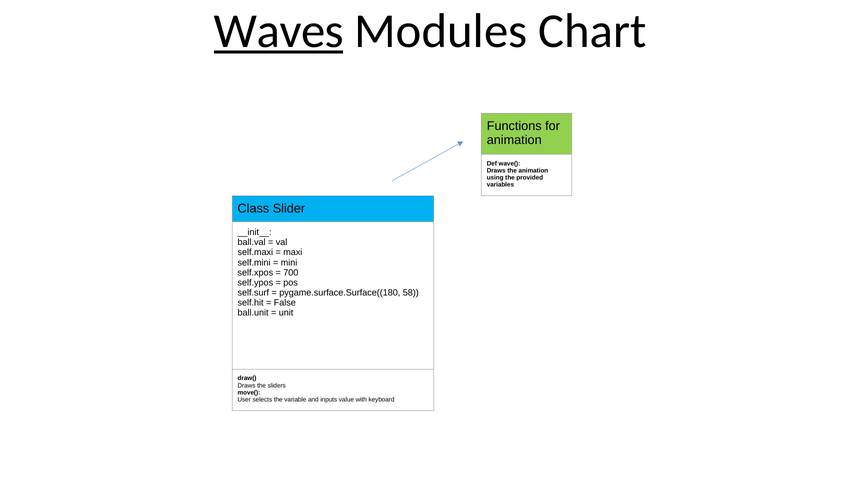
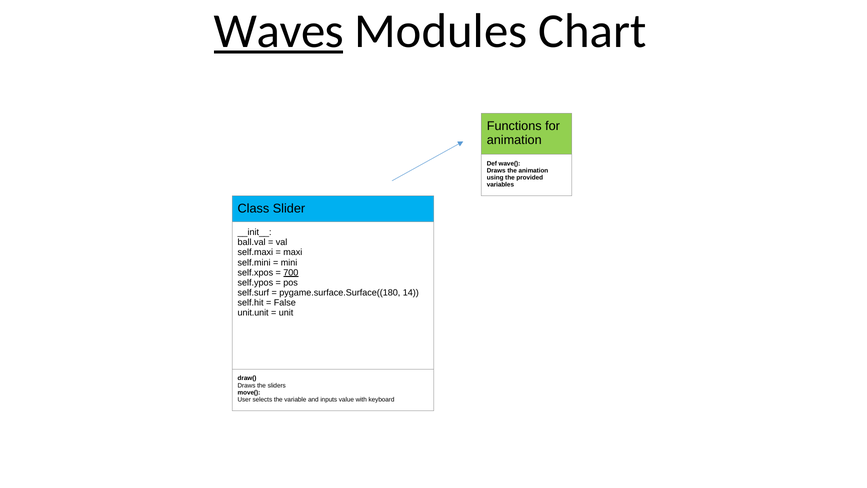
700 underline: none -> present
58: 58 -> 14
ball.unit: ball.unit -> unit.unit
